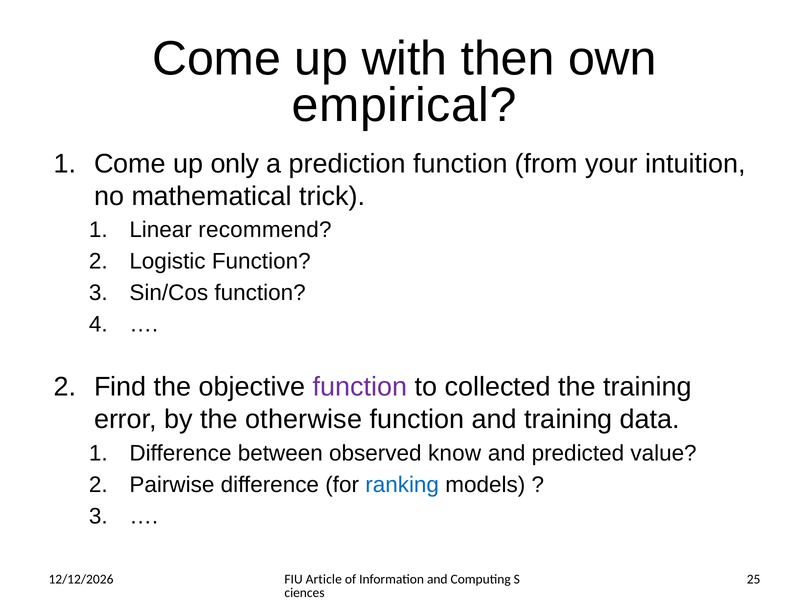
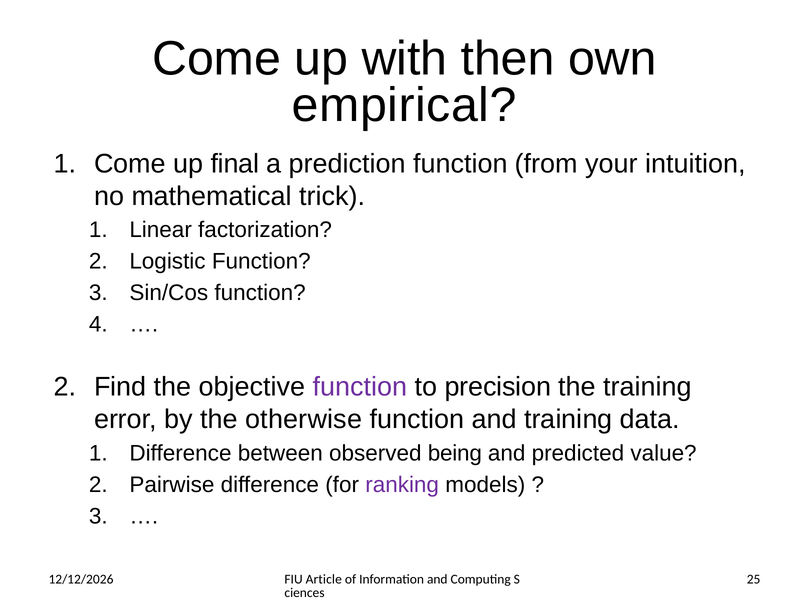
only: only -> final
recommend: recommend -> factorization
collected: collected -> precision
know: know -> being
ranking colour: blue -> purple
